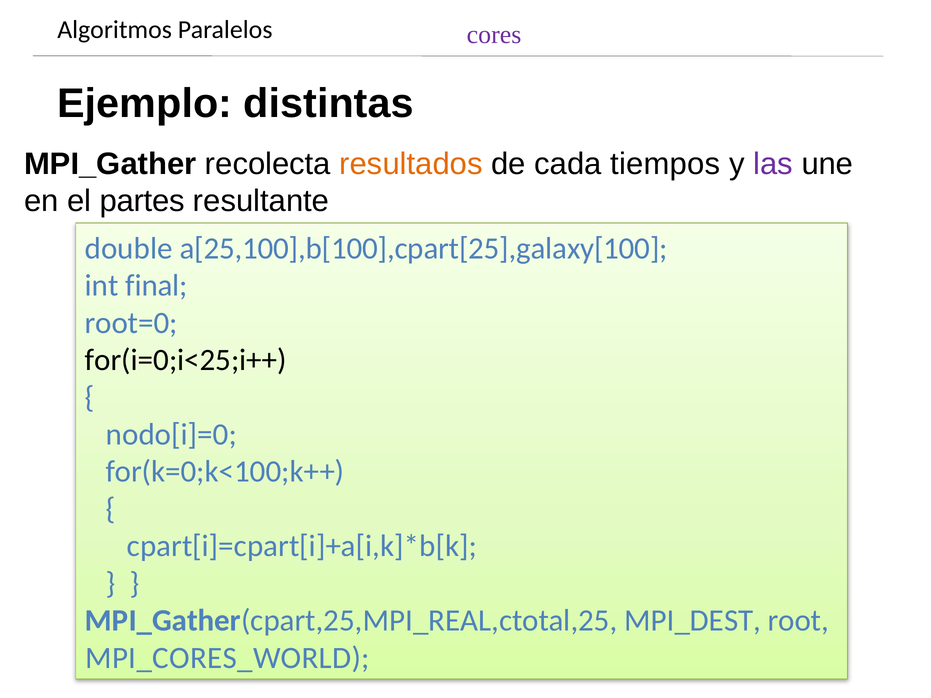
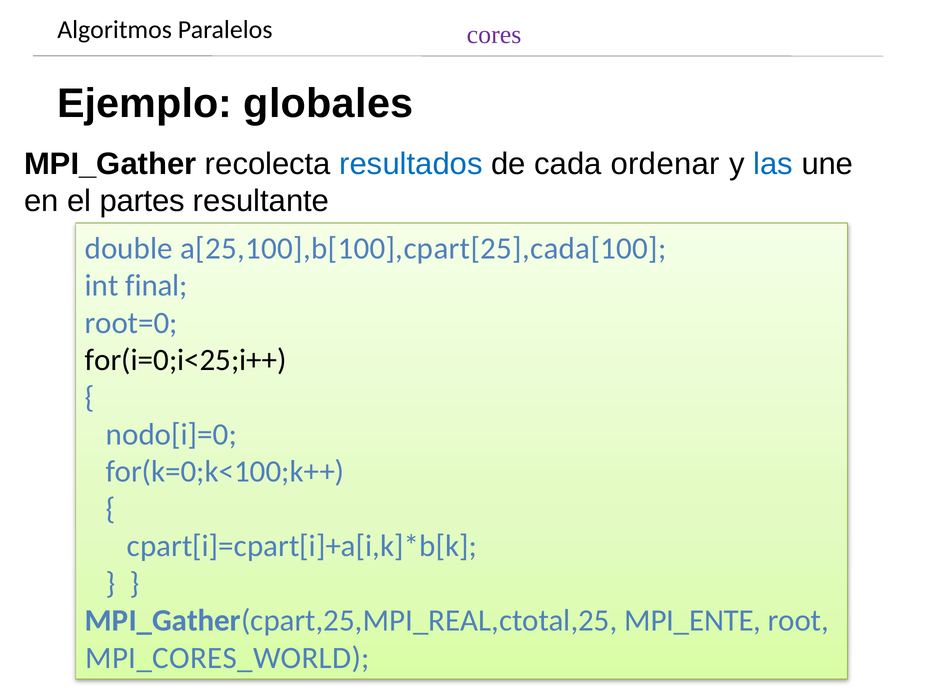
distintas: distintas -> globales
resultados colour: orange -> blue
tiempos: tiempos -> ordenar
las colour: purple -> blue
a[25,100],b[100],cpart[25],galaxy[100: a[25,100],b[100],cpart[25],galaxy[100 -> a[25,100],b[100],cpart[25],cada[100
MPI_DEST: MPI_DEST -> MPI_ENTE
